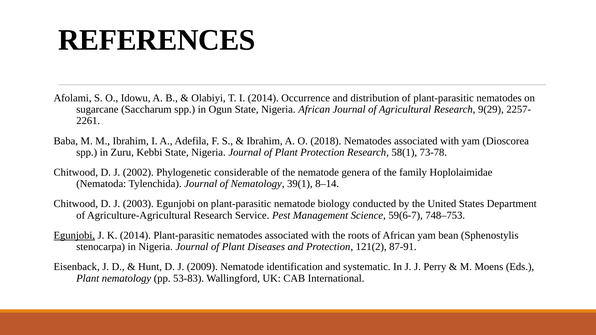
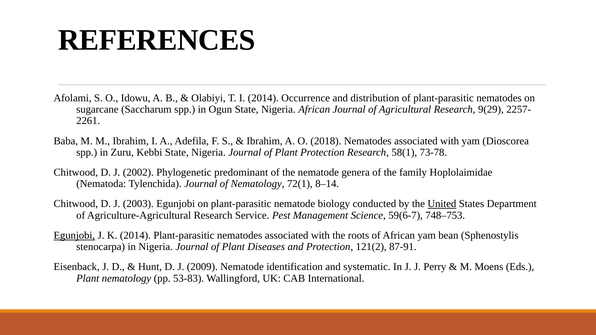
considerable: considerable -> predominant
39(1: 39(1 -> 72(1
United underline: none -> present
